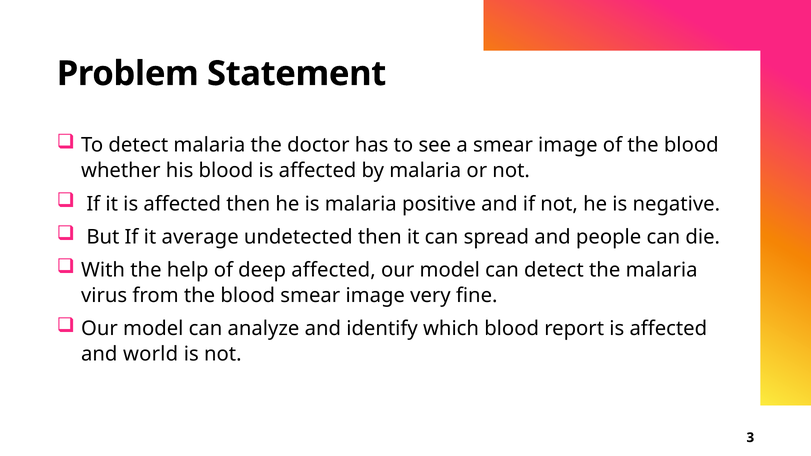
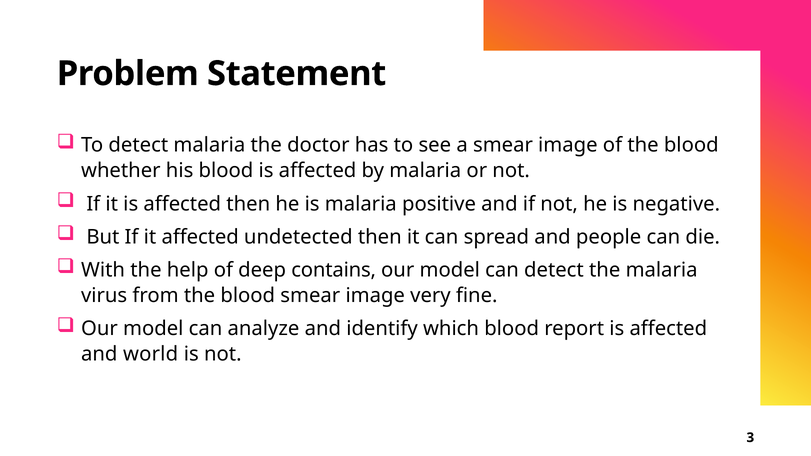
it average: average -> affected
deep affected: affected -> contains
